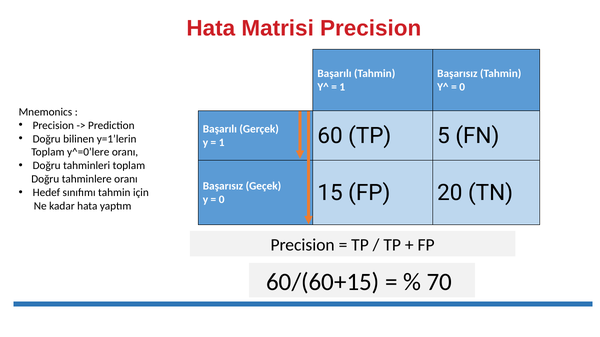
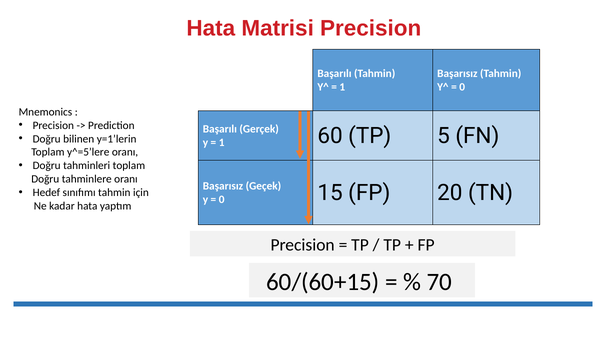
y^=0’lere: y^=0’lere -> y^=5’lere
